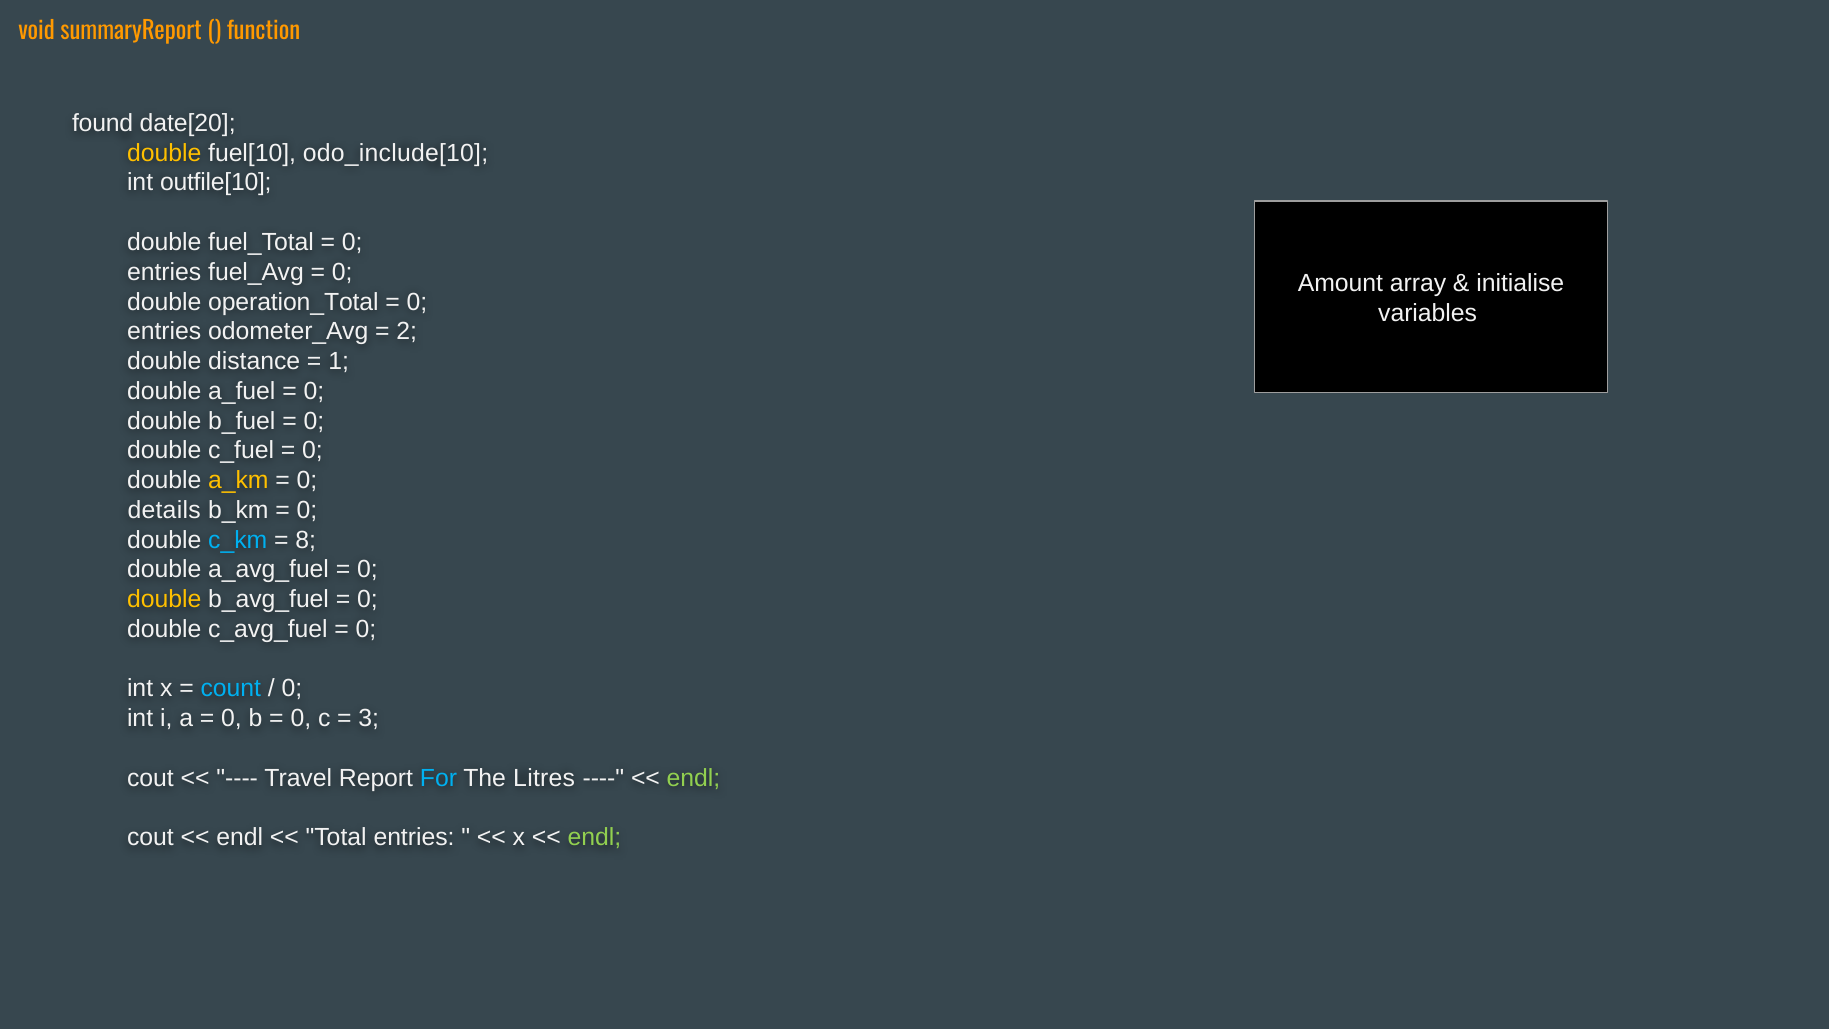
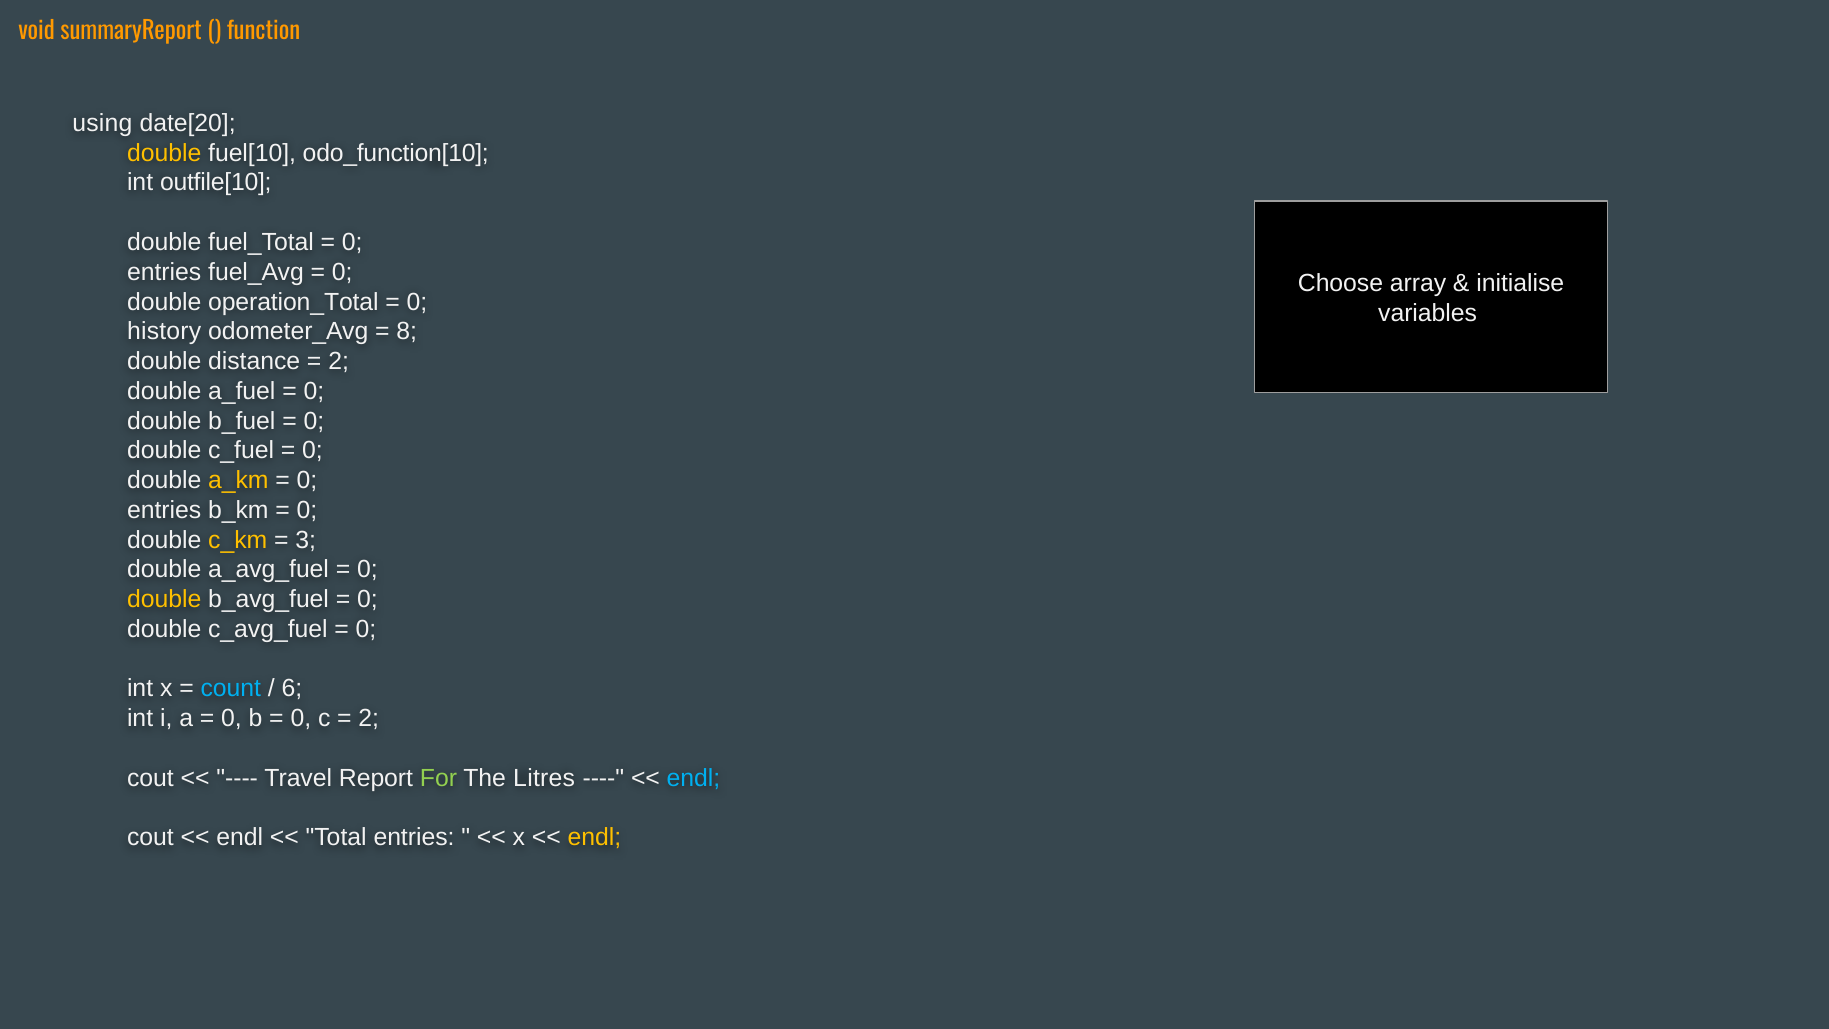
found: found -> using
odo_include[10: odo_include[10 -> odo_function[10
Amount: Amount -> Choose
entries at (164, 332): entries -> history
2: 2 -> 8
1 at (339, 361): 1 -> 2
details at (164, 510): details -> entries
c_km colour: light blue -> yellow
8: 8 -> 3
0 at (292, 689): 0 -> 6
3 at (369, 718): 3 -> 2
For colour: light blue -> light green
endl at (694, 778) colour: light green -> light blue
endl at (594, 837) colour: light green -> yellow
